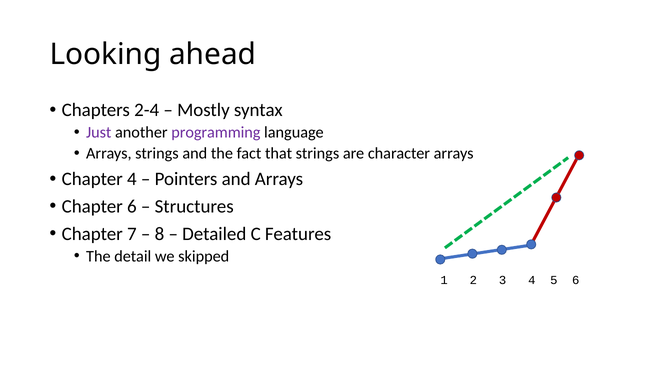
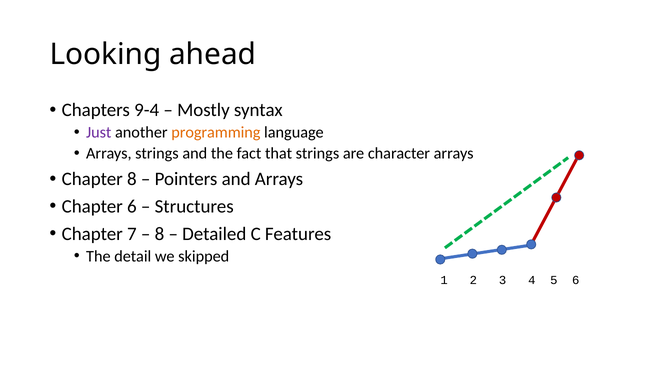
2-4: 2-4 -> 9-4
programming colour: purple -> orange
Chapter 4: 4 -> 8
